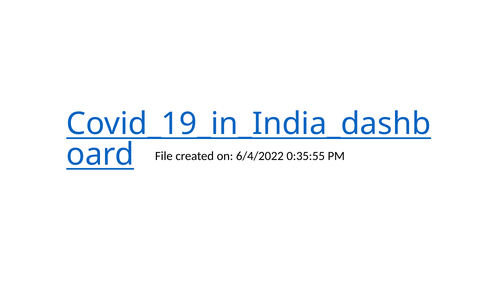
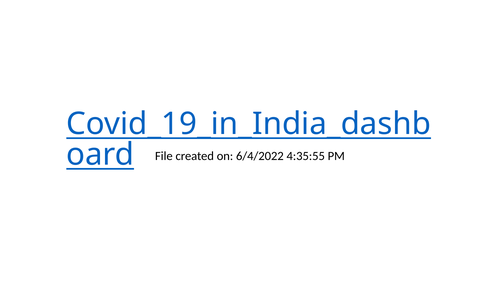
0:35:55: 0:35:55 -> 4:35:55
